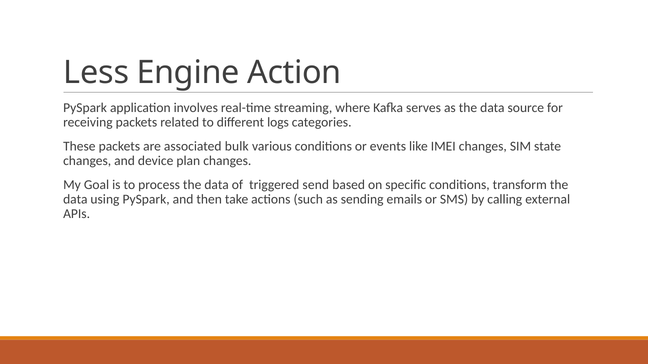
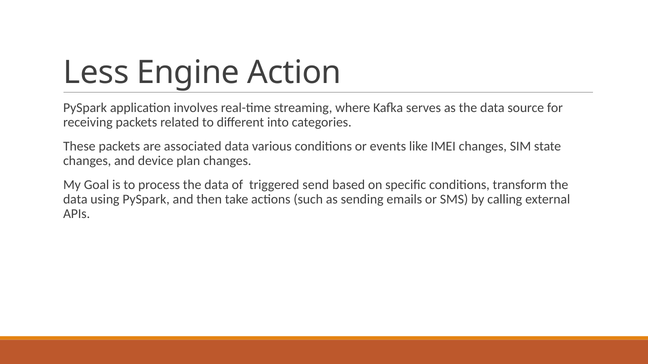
logs: logs -> into
associated bulk: bulk -> data
